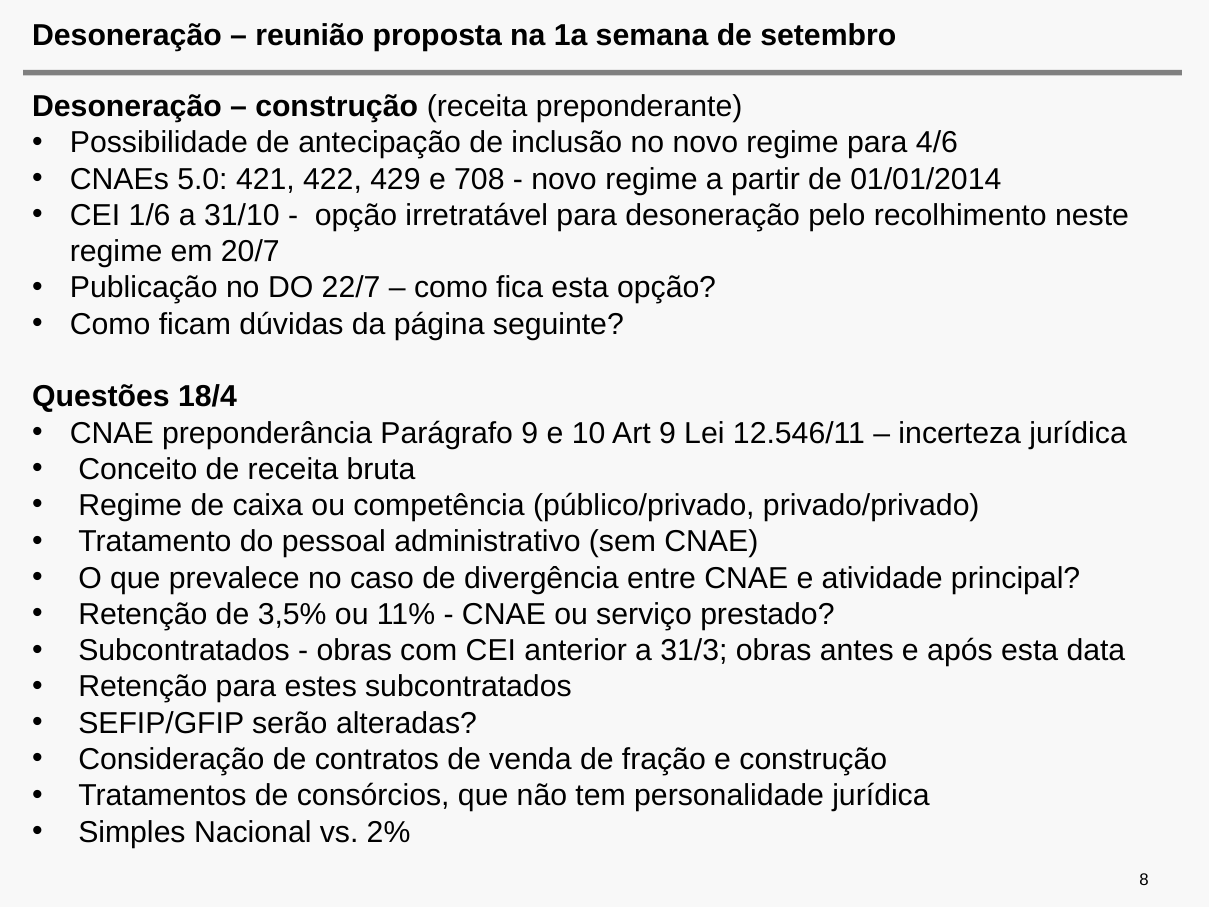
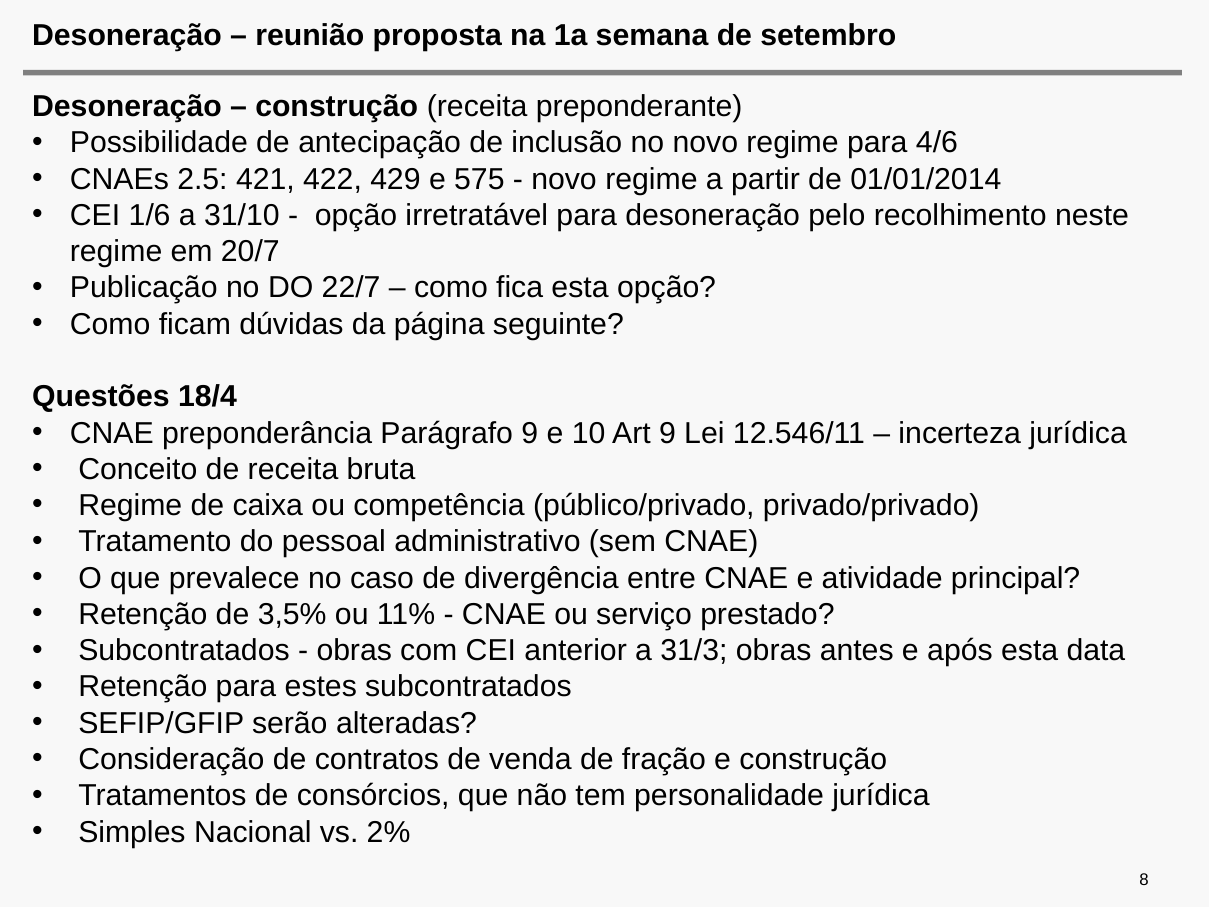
5.0: 5.0 -> 2.5
708: 708 -> 575
